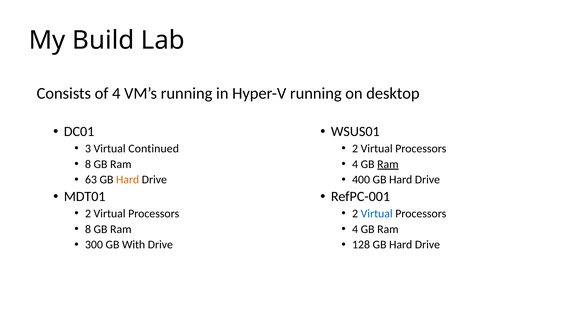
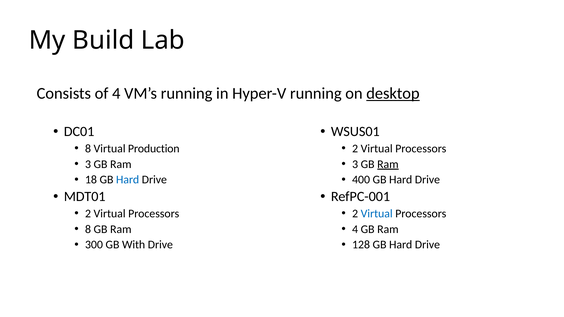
desktop underline: none -> present
3 at (88, 149): 3 -> 8
Continued: Continued -> Production
8 at (88, 164): 8 -> 3
4 at (355, 164): 4 -> 3
63: 63 -> 18
Hard at (128, 180) colour: orange -> blue
